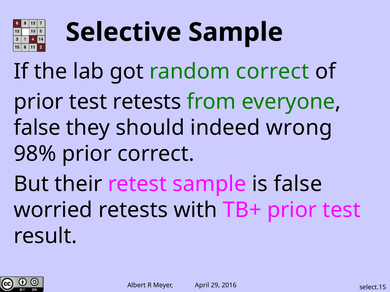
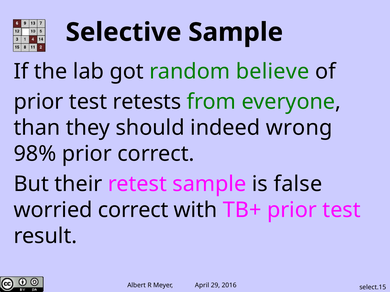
random correct: correct -> believe
false at (37, 128): false -> than
worried retests: retests -> correct
